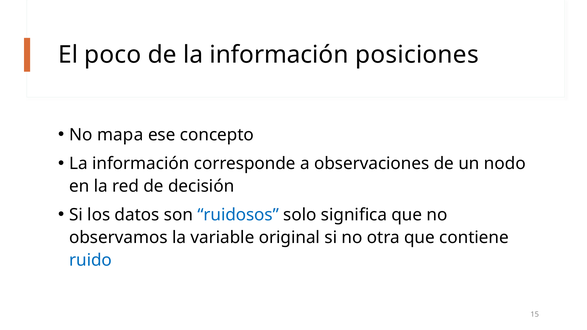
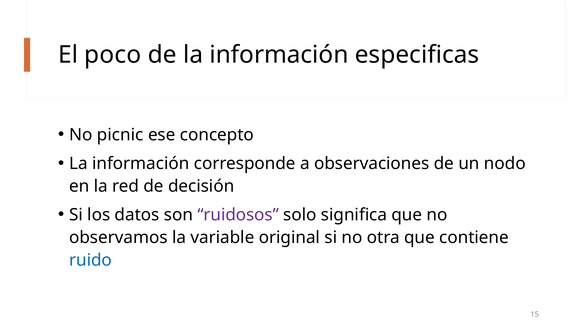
posiciones: posiciones -> especificas
mapa: mapa -> picnic
ruidosos colour: blue -> purple
